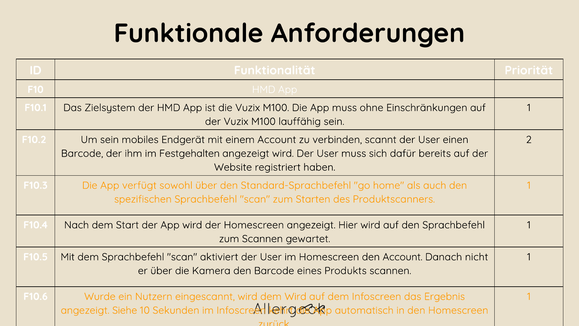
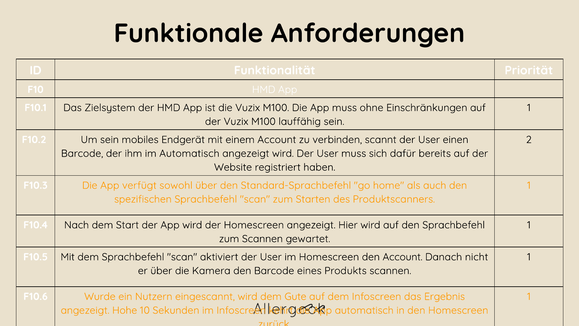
im Festgehalten: Festgehalten -> Automatisch
dem Wird: Wird -> Gute
Siehe: Siehe -> Hohe
